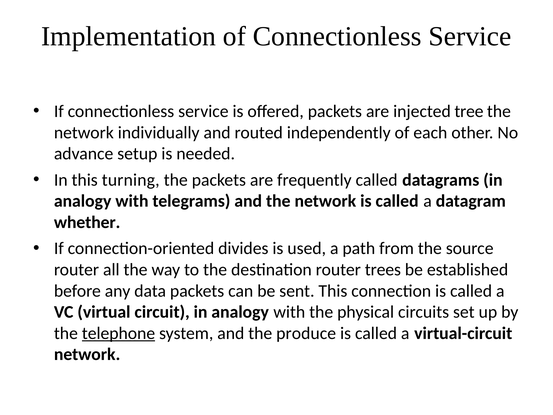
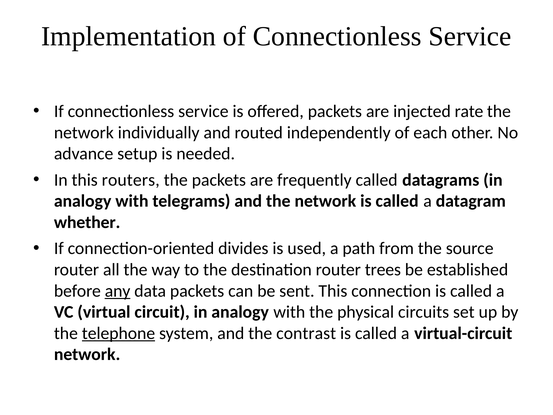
tree: tree -> rate
turning: turning -> routers
any underline: none -> present
produce: produce -> contrast
